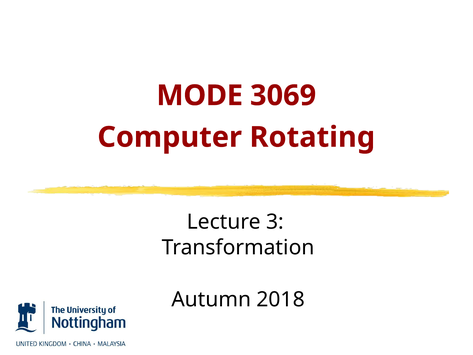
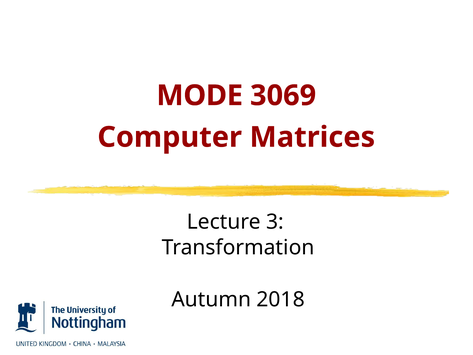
Rotating: Rotating -> Matrices
